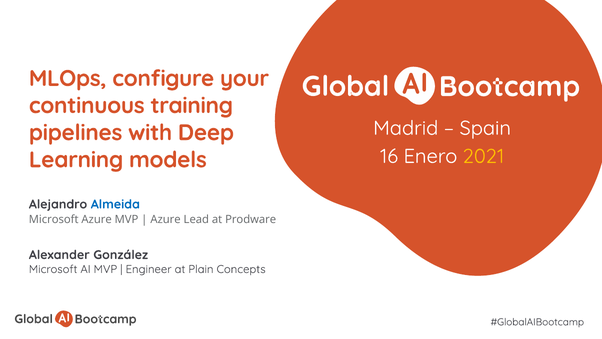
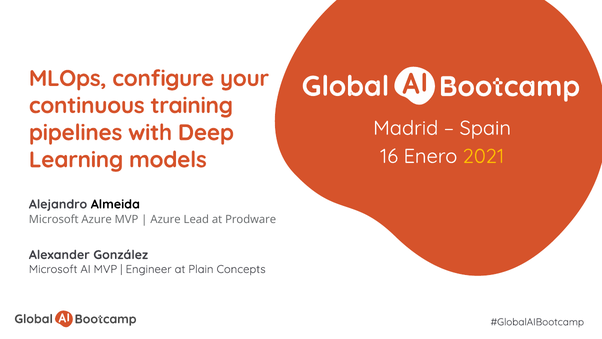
Almeida colour: blue -> black
